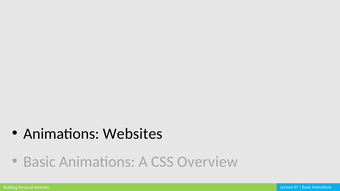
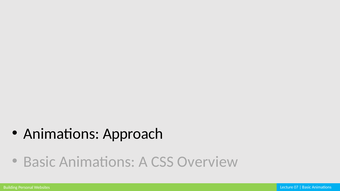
Animations Websites: Websites -> Approach
